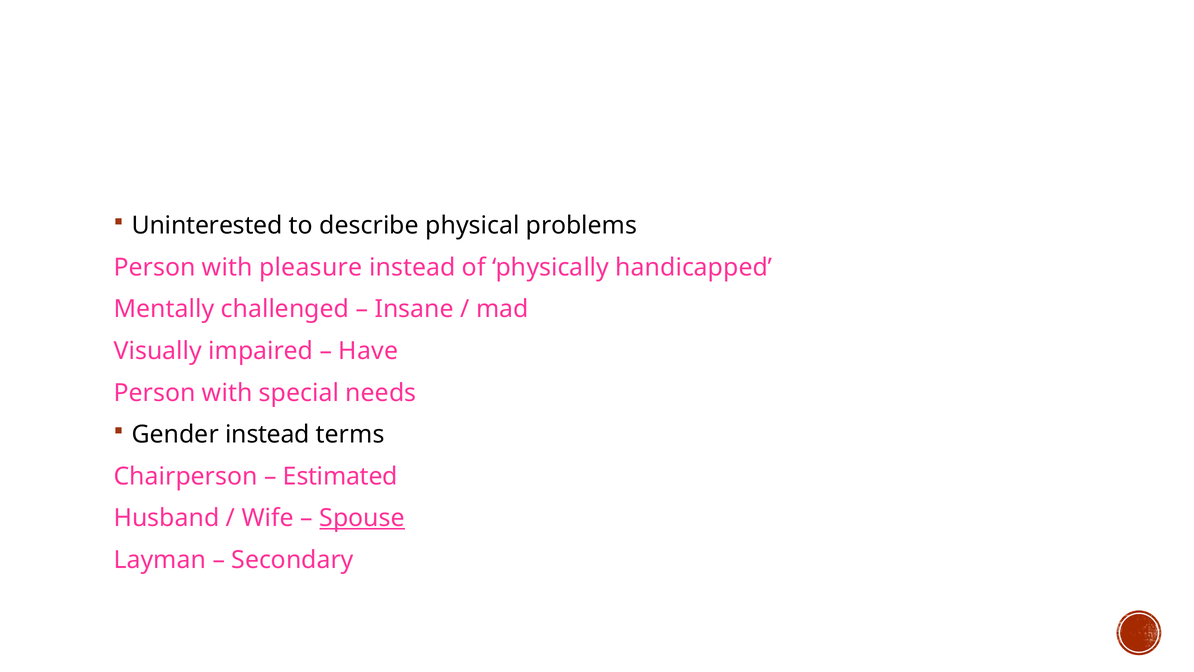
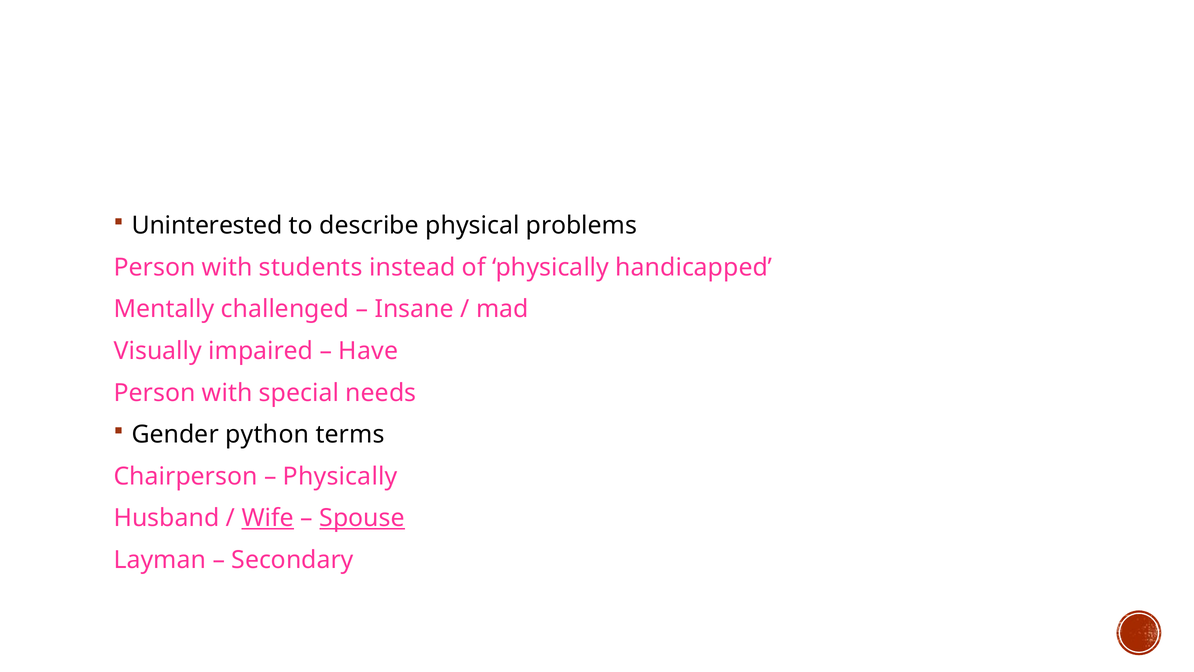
pleasure: pleasure -> students
Gender instead: instead -> python
Estimated at (340, 476): Estimated -> Physically
Wife underline: none -> present
